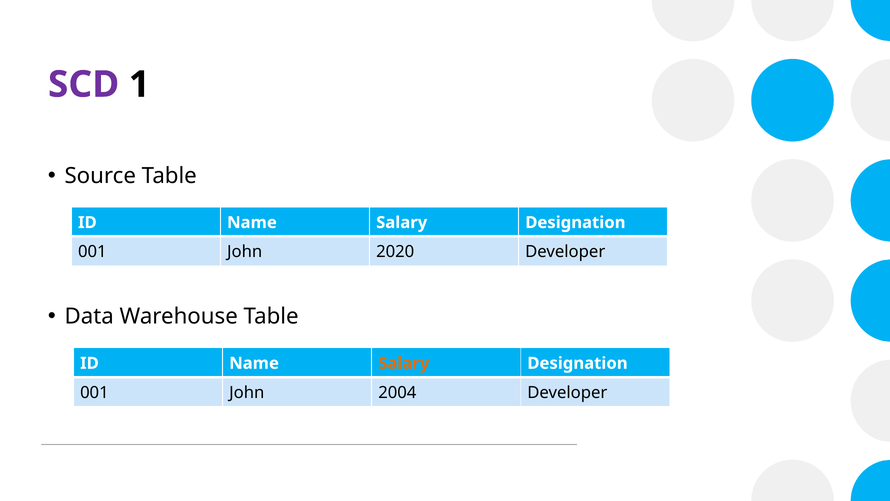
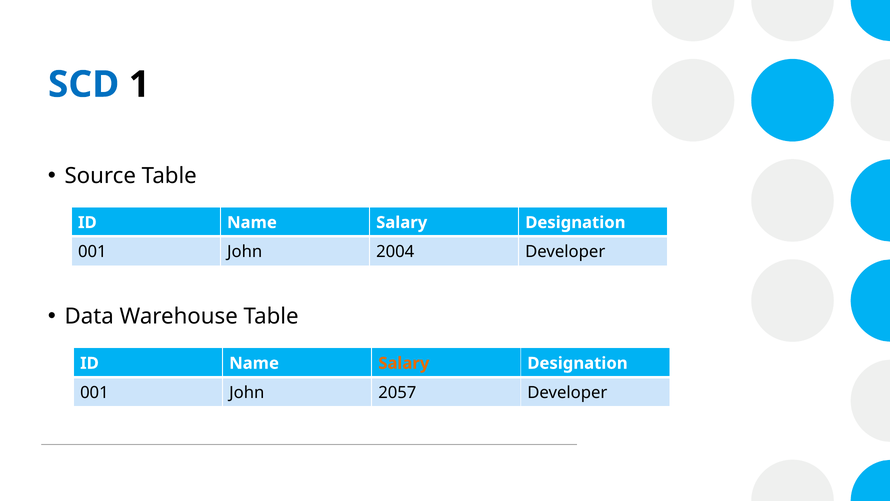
SCD colour: purple -> blue
2020: 2020 -> 2004
2004: 2004 -> 2057
